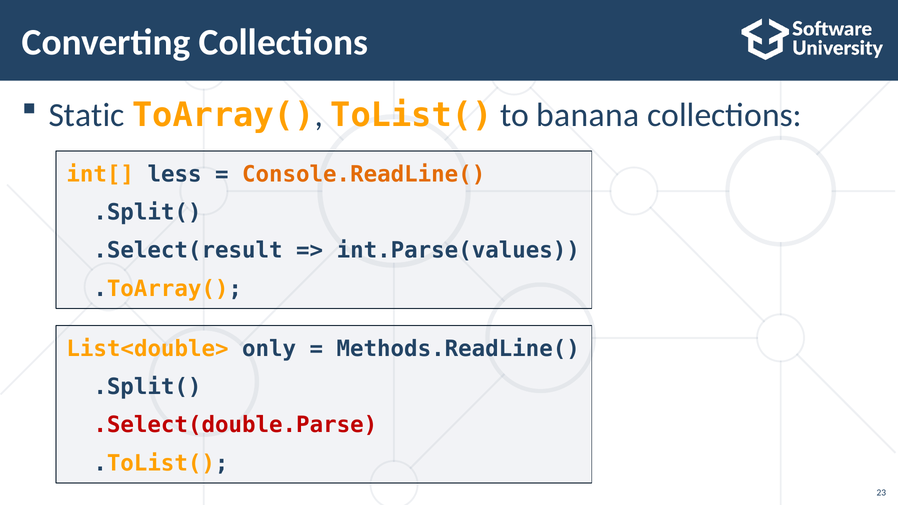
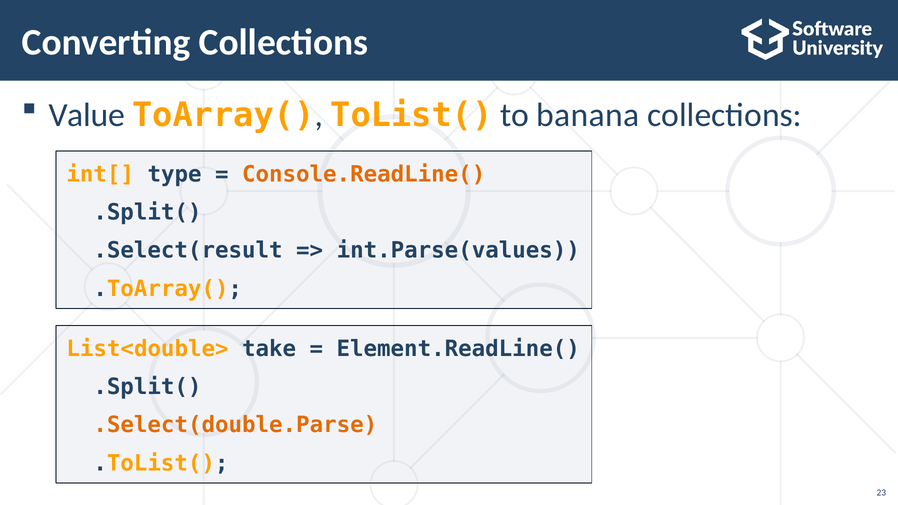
Static: Static -> Value
less: less -> type
only: only -> take
Methods.ReadLine(: Methods.ReadLine( -> Element.ReadLine(
.Select(double.Parse colour: red -> orange
